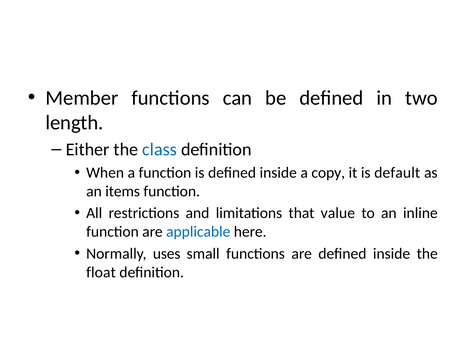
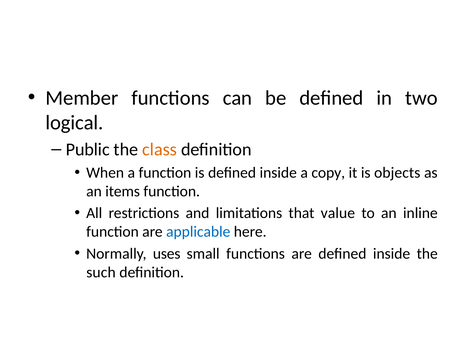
length: length -> logical
Either: Either -> Public
class colour: blue -> orange
default: default -> objects
float: float -> such
